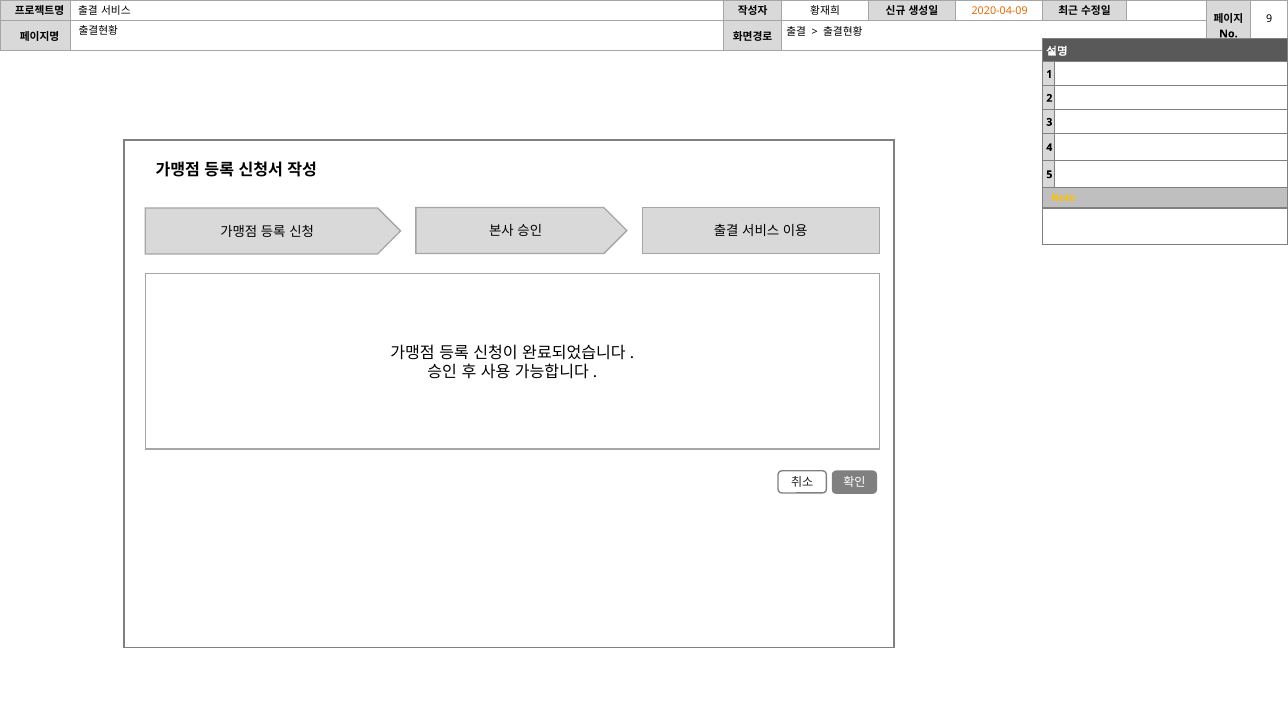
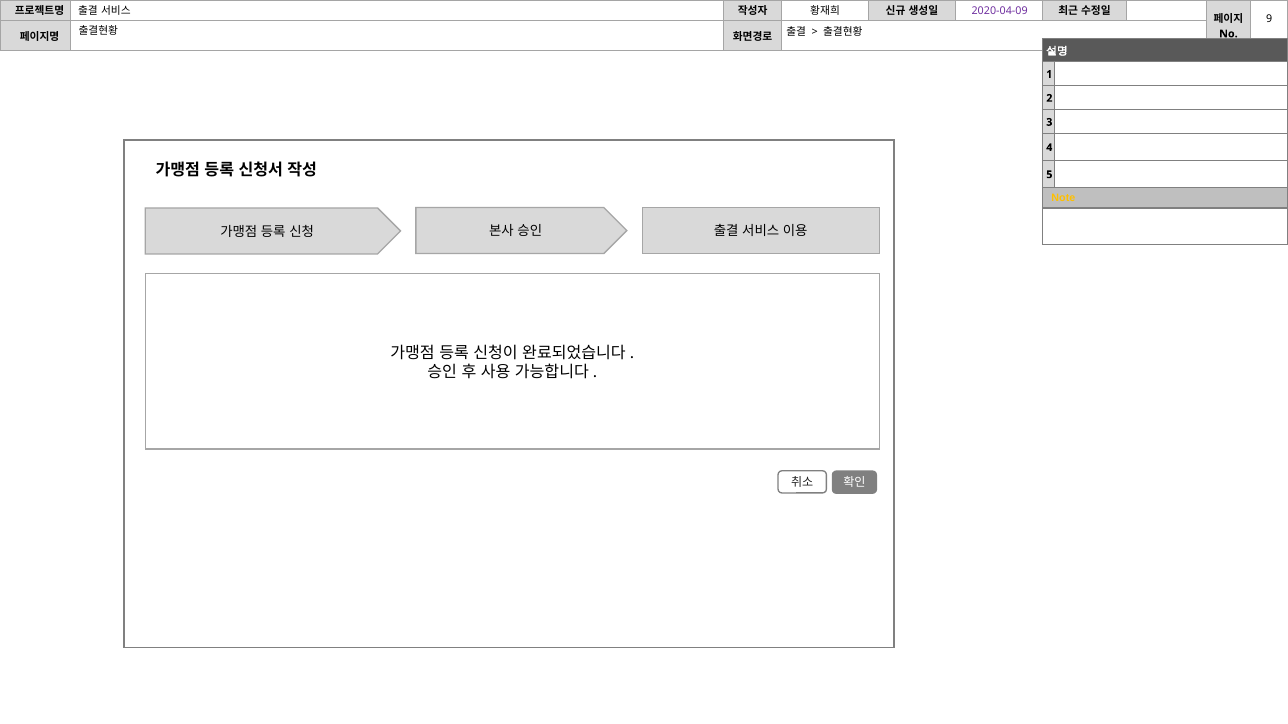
2020-04-09 colour: orange -> purple
